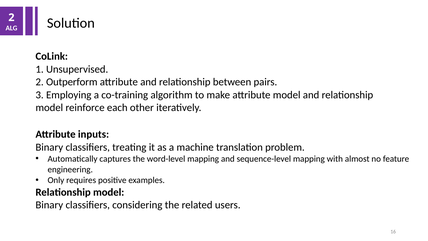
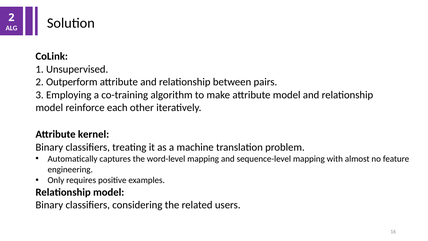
inputs: inputs -> kernel
